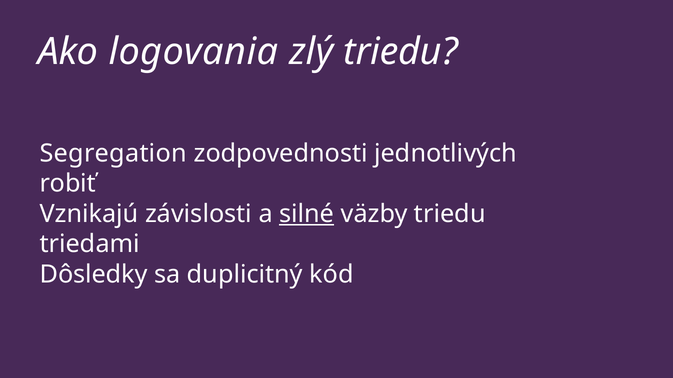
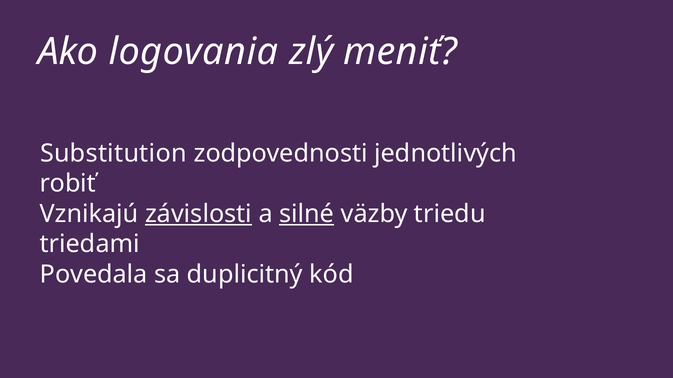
zlý triedu: triedu -> meniť
Segregation: Segregation -> Substitution
závislosti underline: none -> present
Dôsledky: Dôsledky -> Povedala
